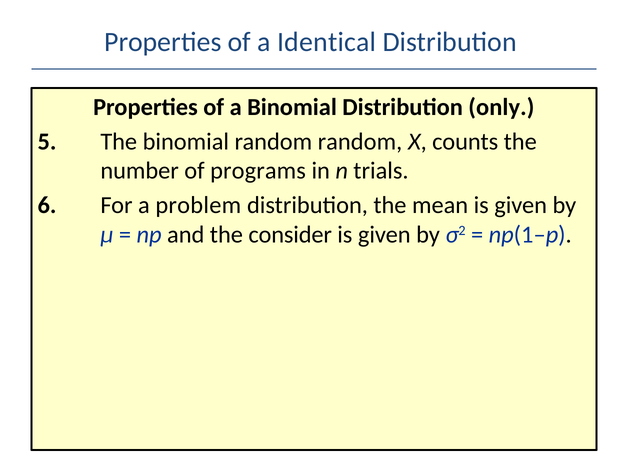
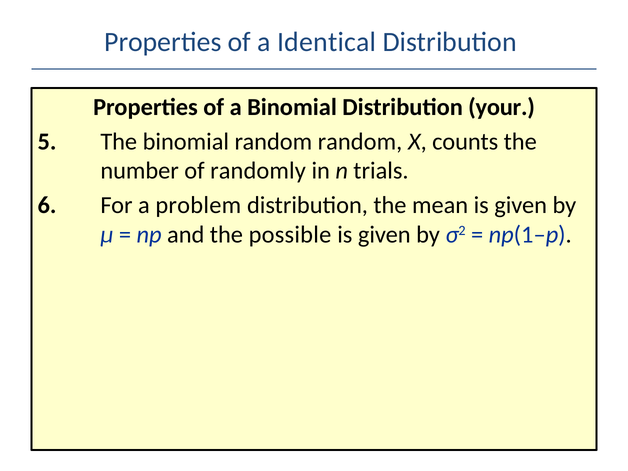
only: only -> your
programs: programs -> randomly
consider: consider -> possible
